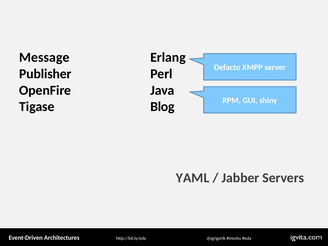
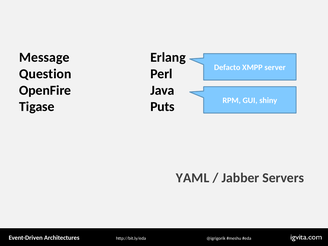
Publisher: Publisher -> Question
Blog: Blog -> Puts
